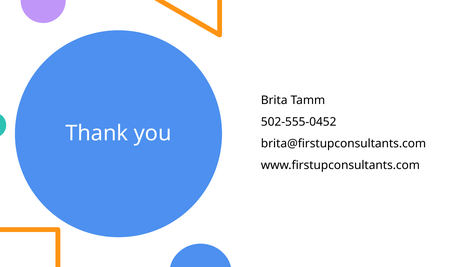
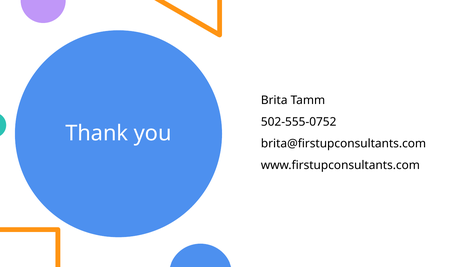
502-555-0452: 502-555-0452 -> 502-555-0752
